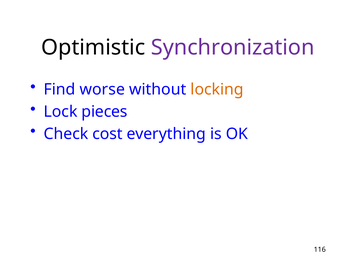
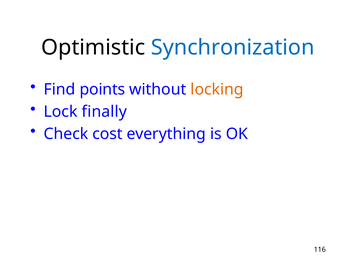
Synchronization colour: purple -> blue
worse: worse -> points
pieces: pieces -> finally
